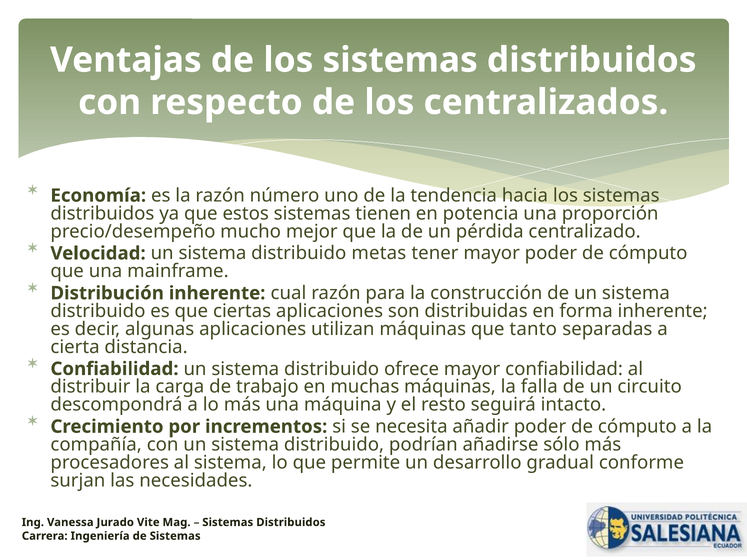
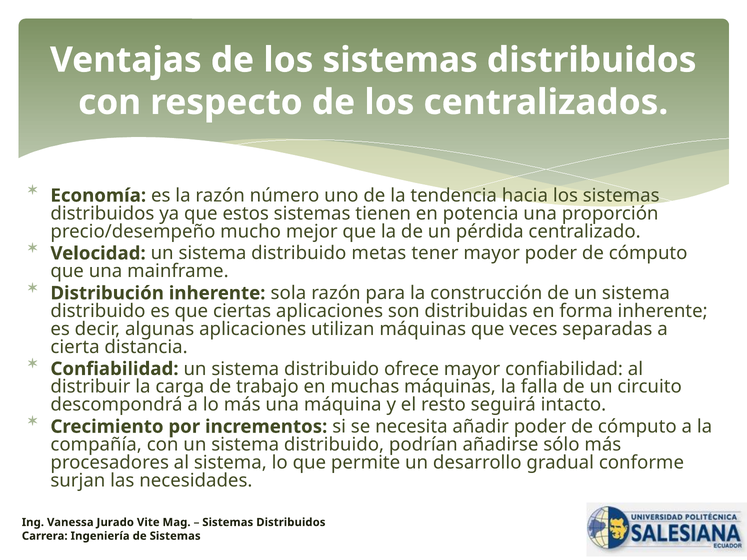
cual: cual -> sola
tanto: tanto -> veces
